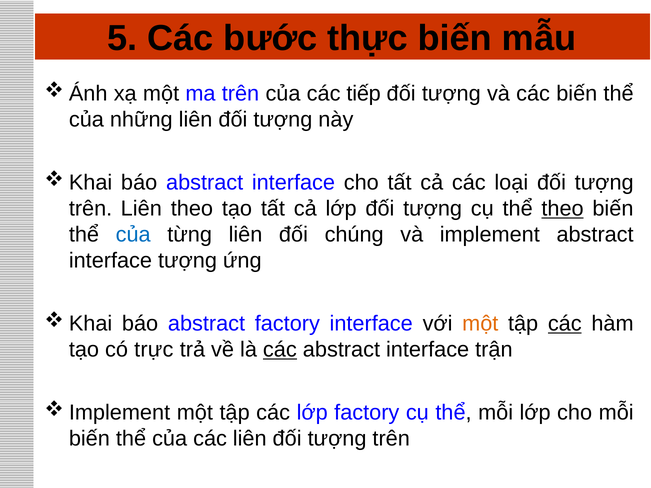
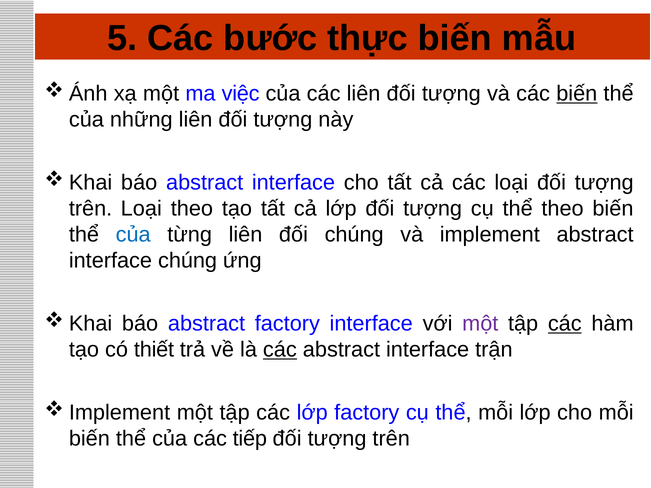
ma trên: trên -> việc
các tiếp: tiếp -> liên
biến at (577, 94) underline: none -> present
trên Liên: Liên -> Loại
theo at (563, 209) underline: present -> none
interface tượng: tượng -> chúng
một at (480, 324) colour: orange -> purple
trực: trực -> thiết
các liên: liên -> tiếp
